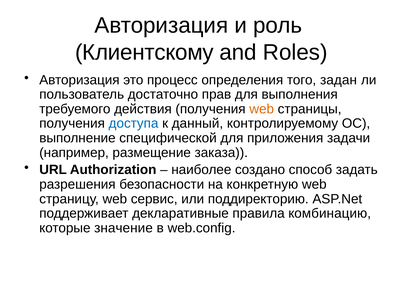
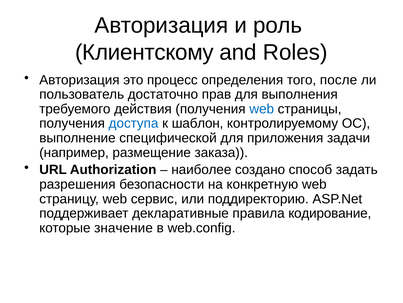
задан: задан -> после
web at (262, 109) colour: orange -> blue
данный: данный -> шаблон
комбинацию: комбинацию -> кодирование
